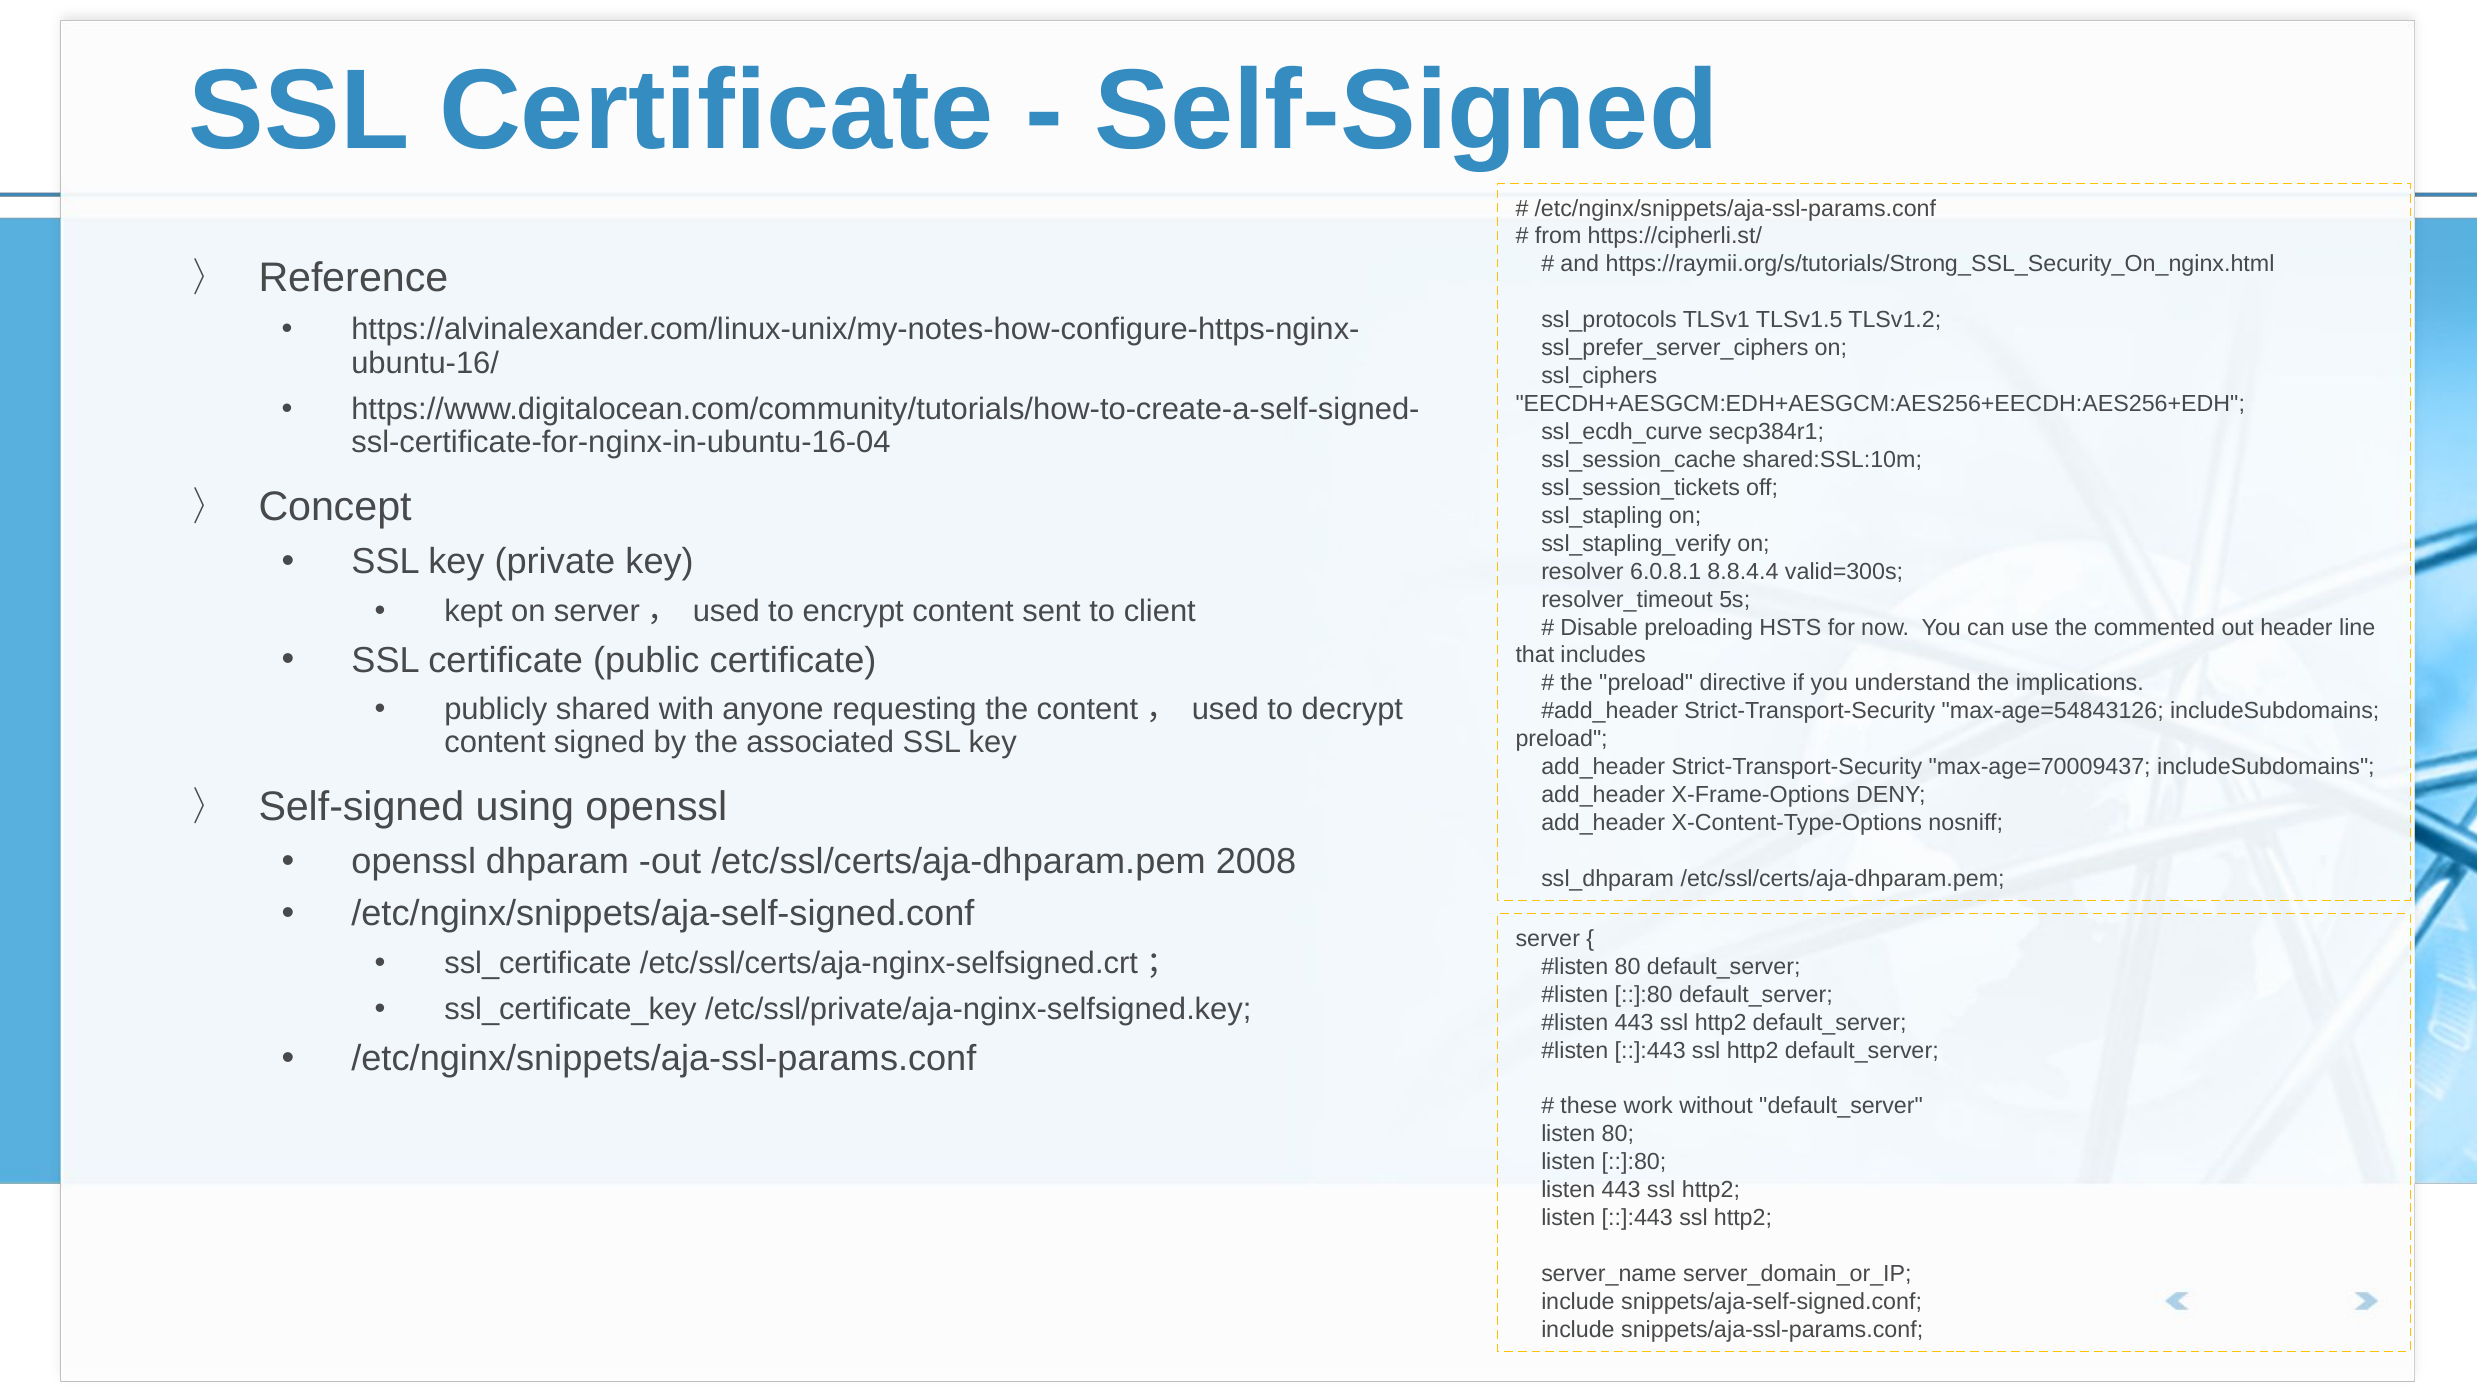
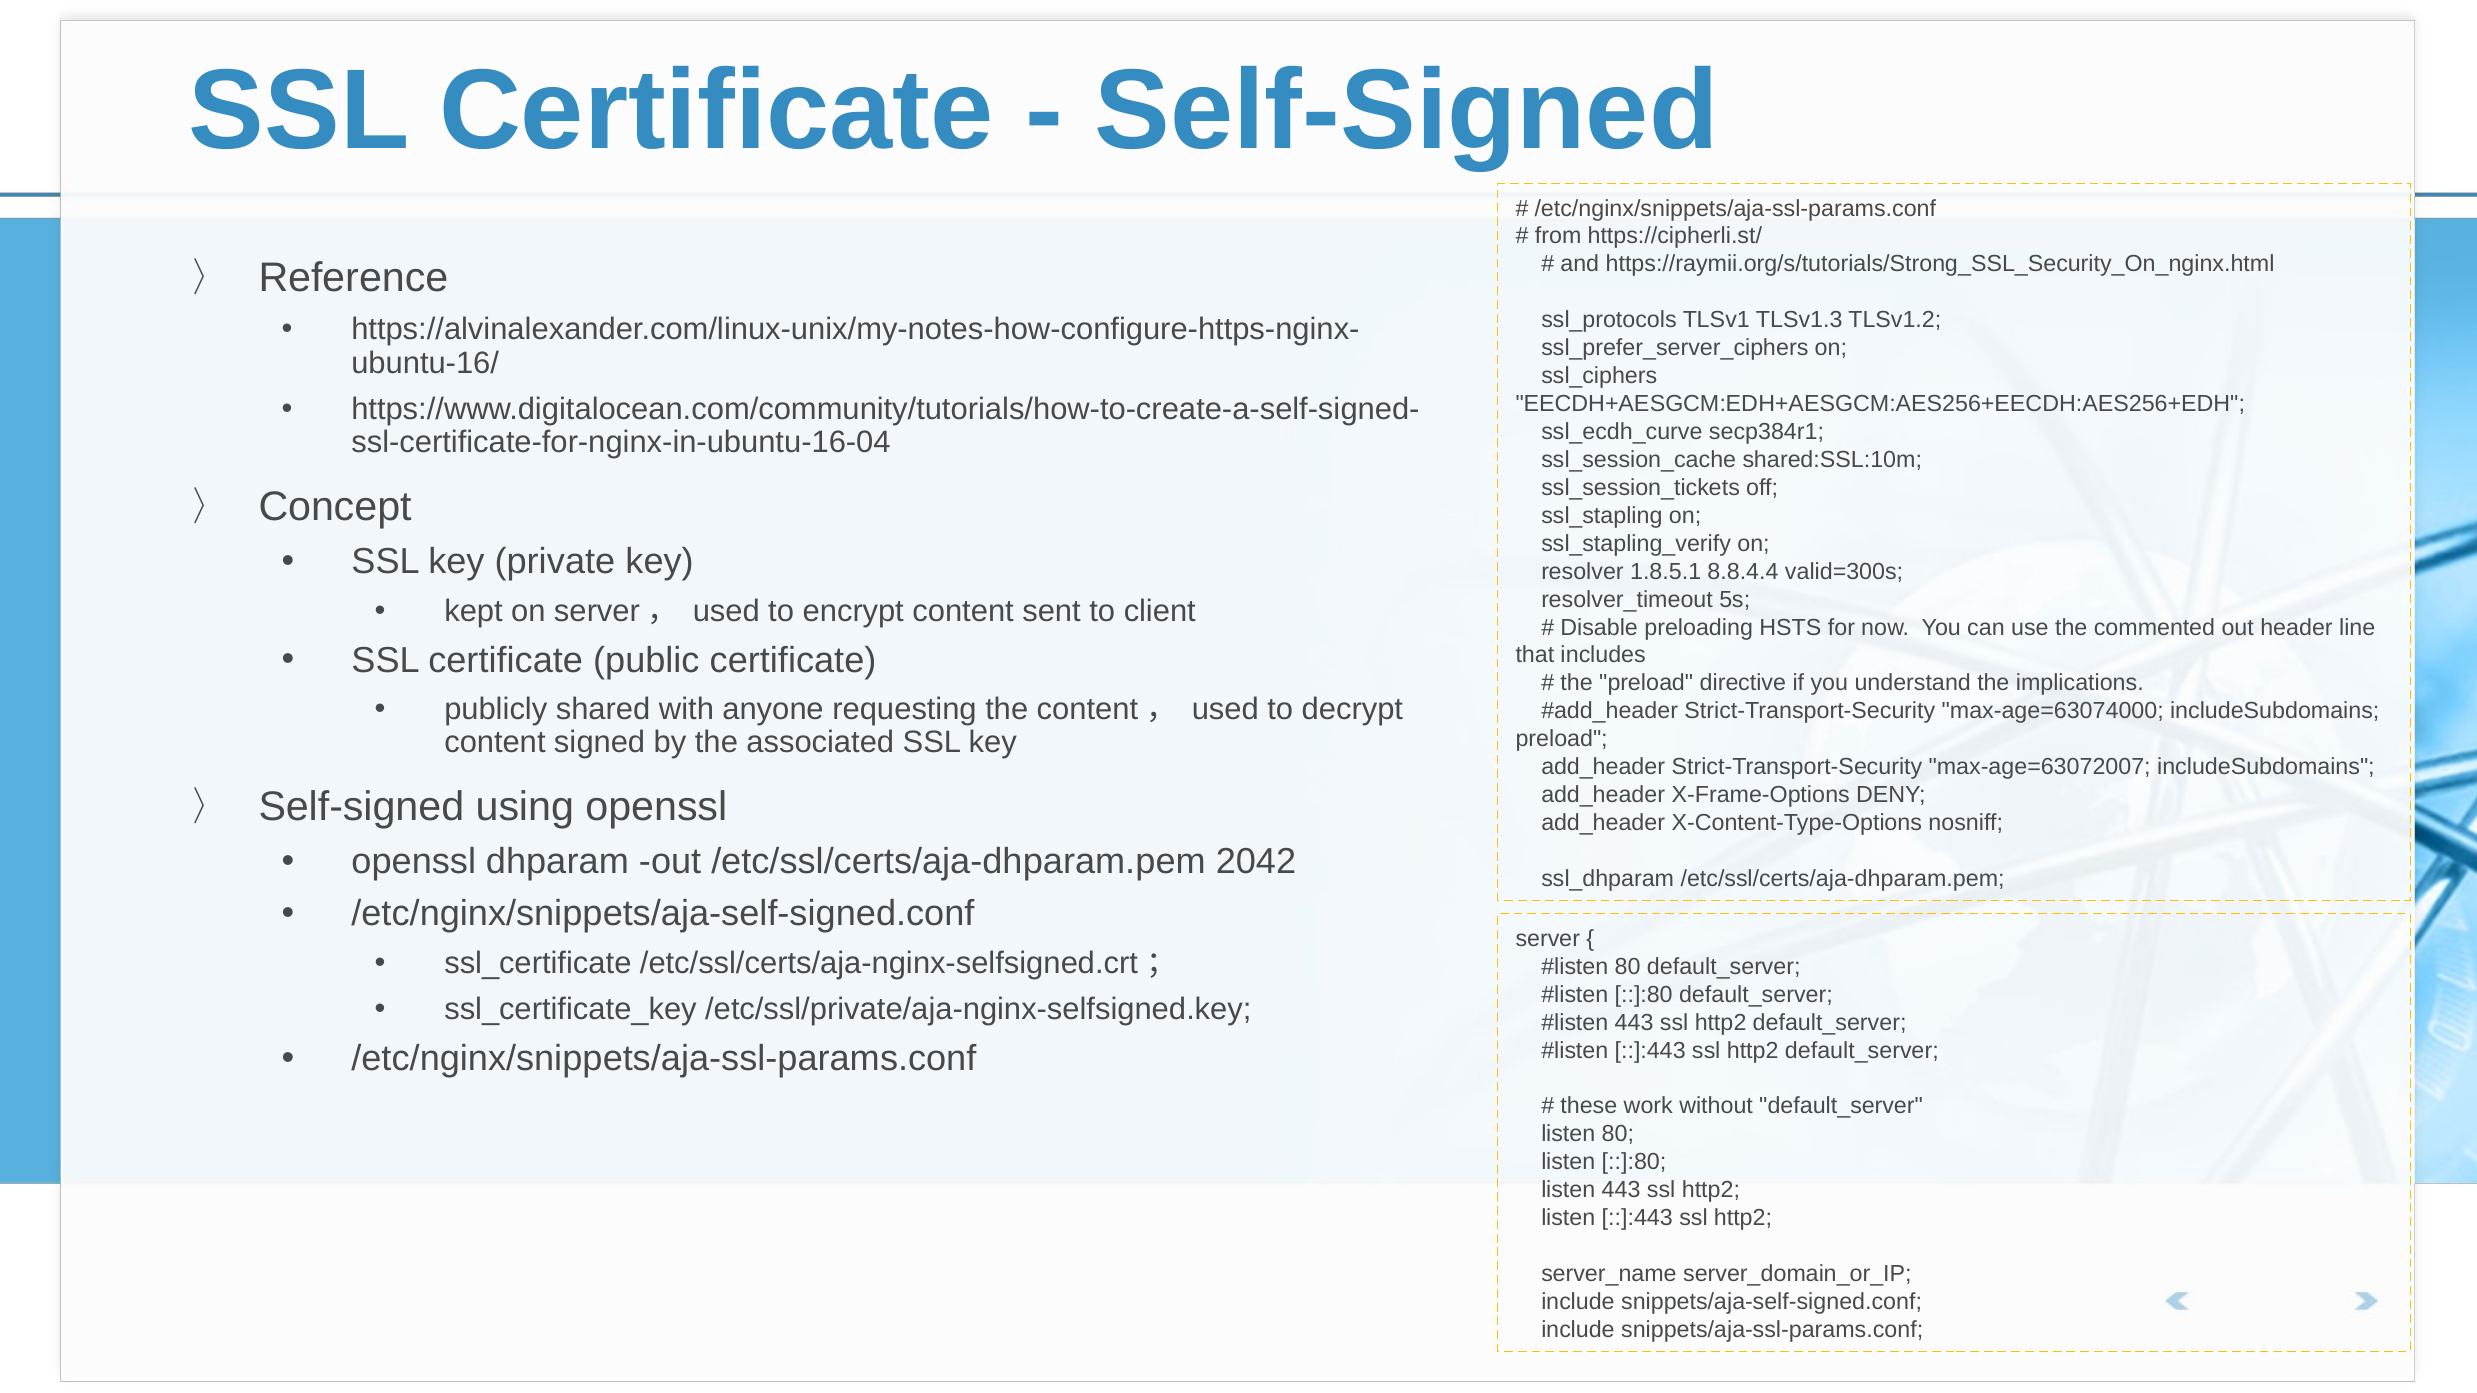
TLSv1.5: TLSv1.5 -> TLSv1.3
6.0.8.1: 6.0.8.1 -> 1.8.5.1
max-age=54843126: max-age=54843126 -> max-age=63074000
max-age=70009437: max-age=70009437 -> max-age=63072007
2008: 2008 -> 2042
